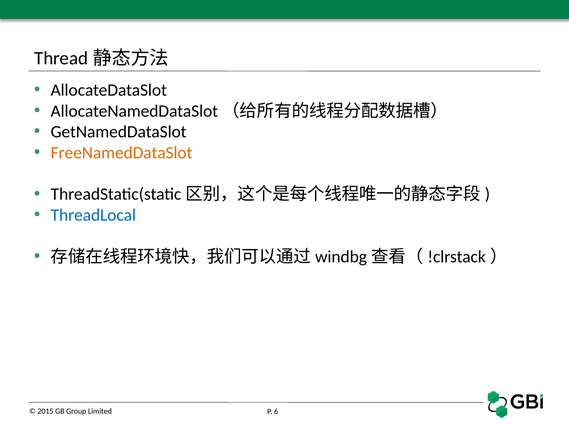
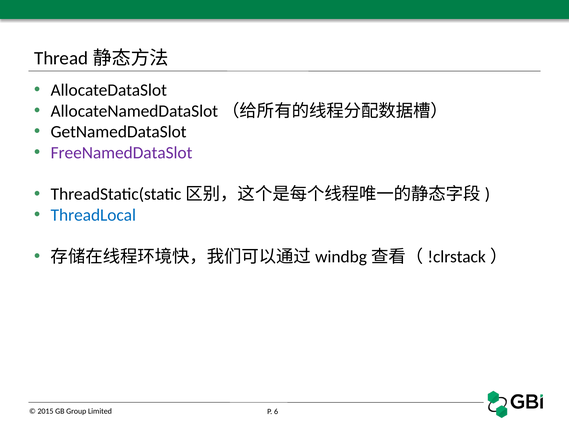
FreeNamedDataSlot colour: orange -> purple
